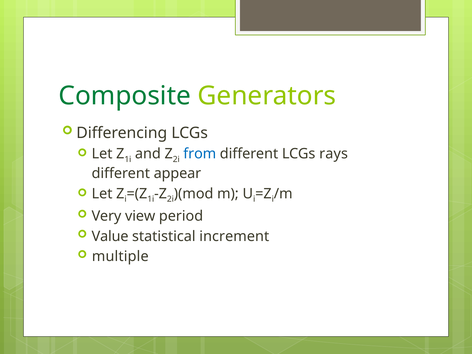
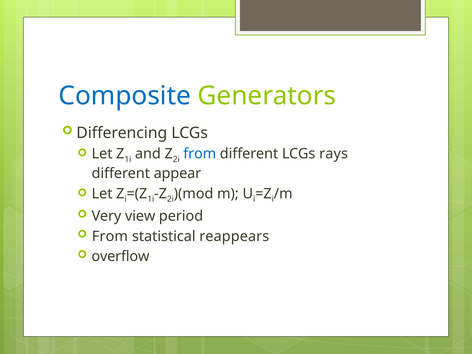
Composite colour: green -> blue
Value at (110, 236): Value -> From
increment: increment -> reappears
multiple: multiple -> overflow
